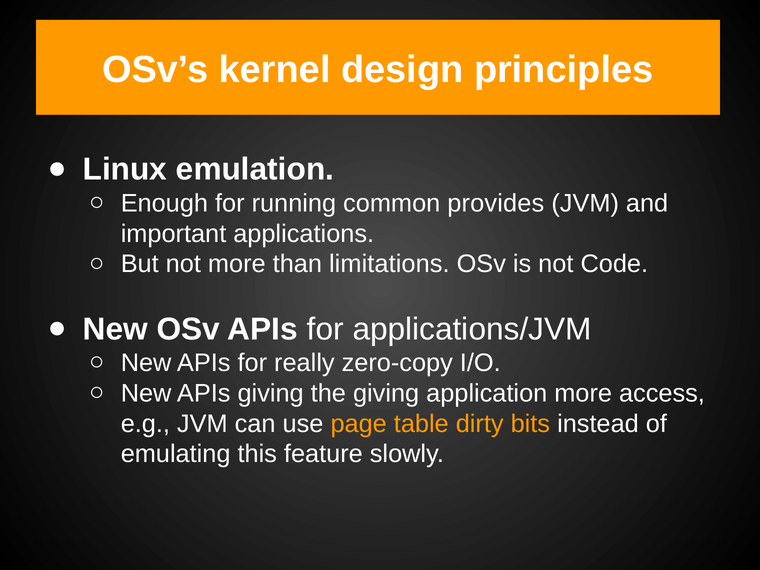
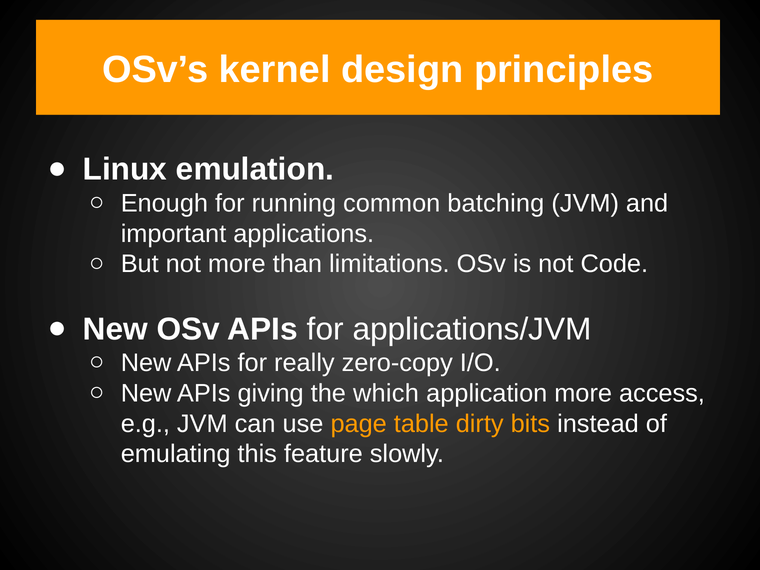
provides: provides -> batching
the giving: giving -> which
